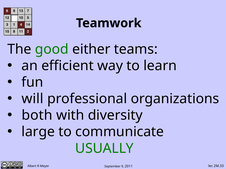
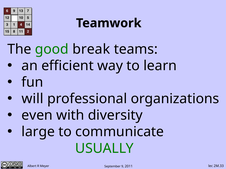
either: either -> break
both: both -> even
